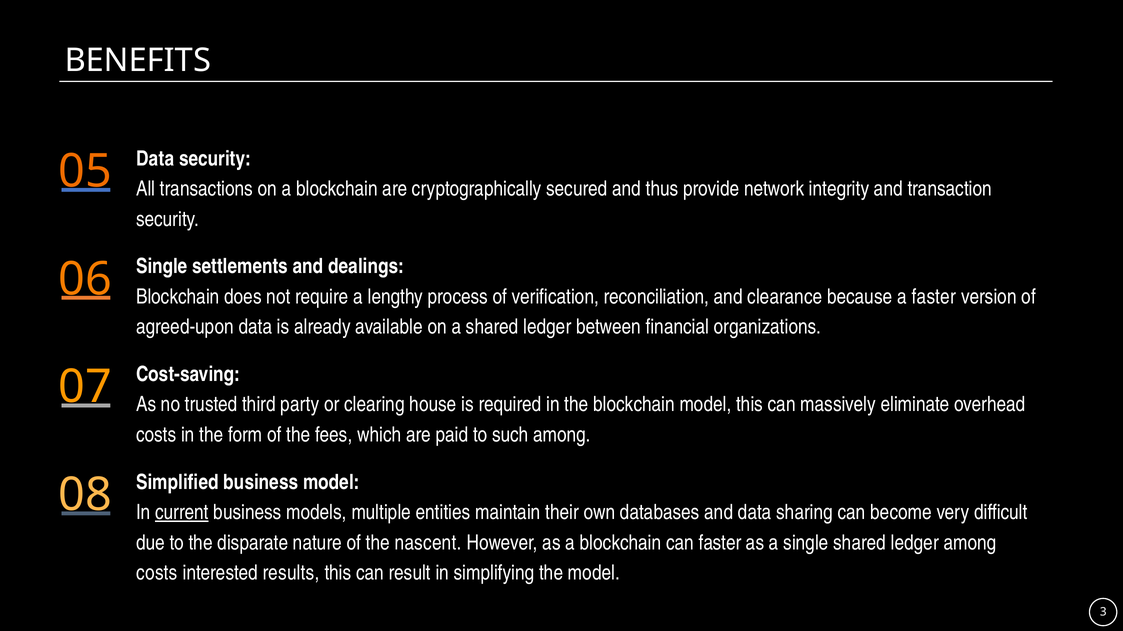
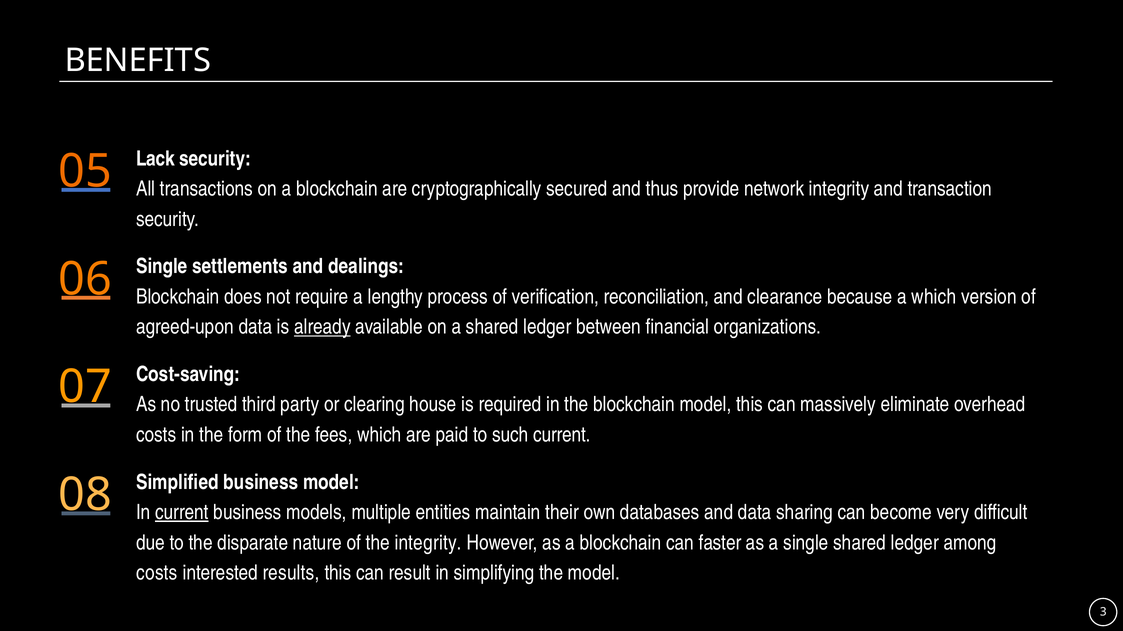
Data at (155, 159): Data -> Lack
a faster: faster -> which
already underline: none -> present
such among: among -> current
the nascent: nascent -> integrity
